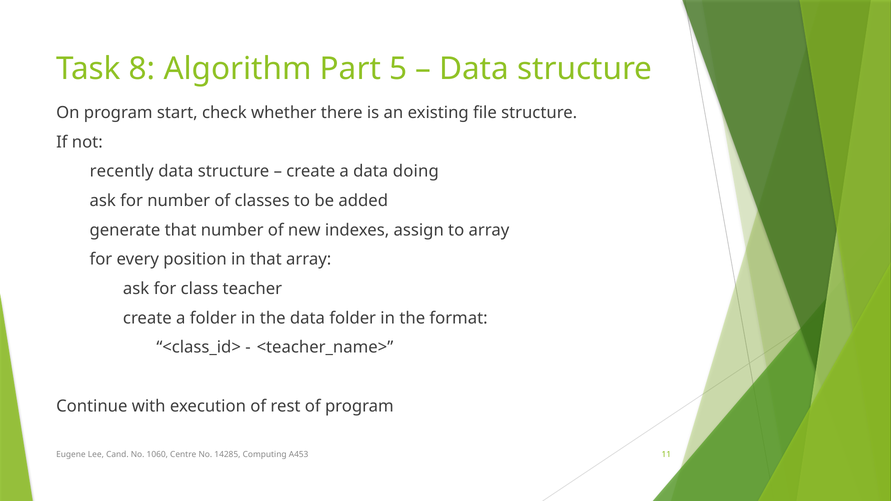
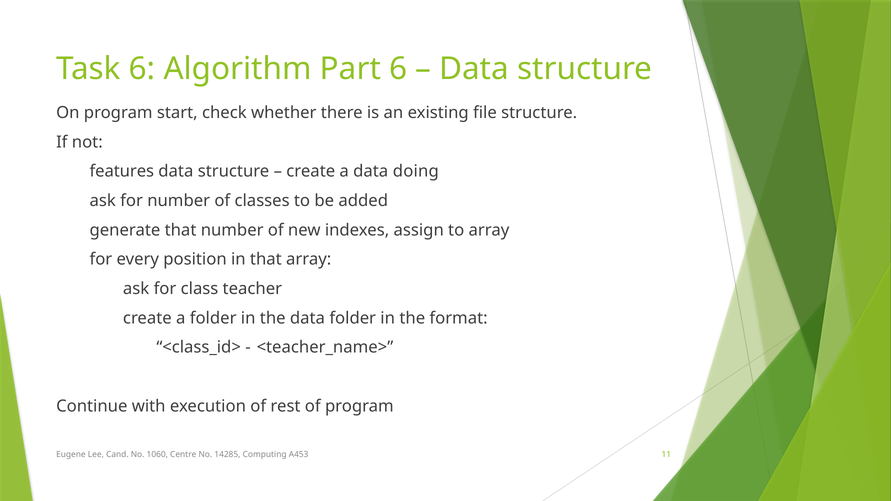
Task 8: 8 -> 6
Part 5: 5 -> 6
recently: recently -> features
